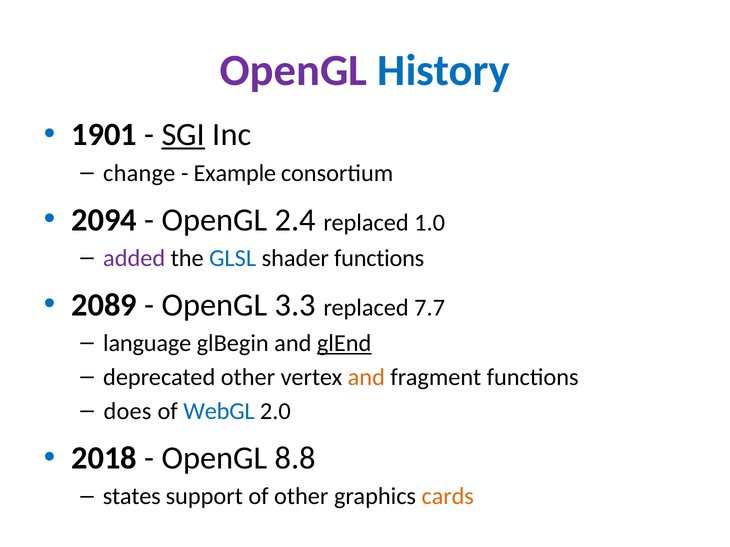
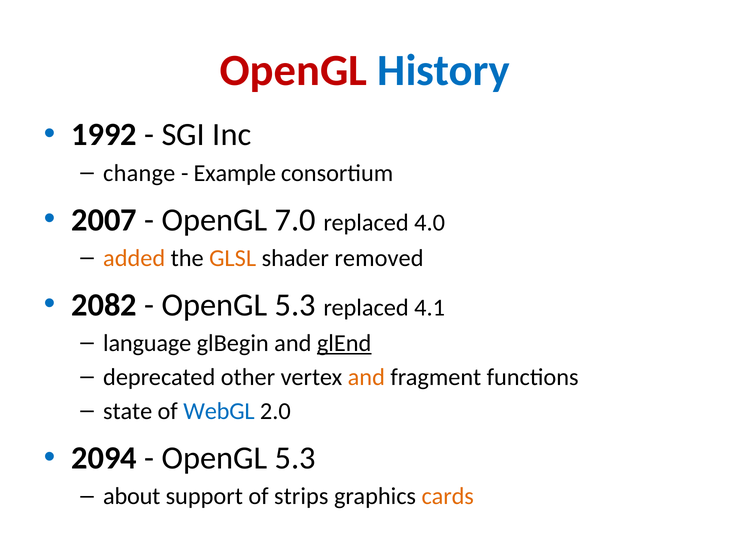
OpenGL at (293, 71) colour: purple -> red
1901: 1901 -> 1992
SGI underline: present -> none
2094: 2094 -> 2007
2.4: 2.4 -> 7.0
1.0: 1.0 -> 4.0
added colour: purple -> orange
GLSL colour: blue -> orange
shader functions: functions -> removed
2089: 2089 -> 2082
3.3 at (295, 305): 3.3 -> 5.3
7.7: 7.7 -> 4.1
does: does -> state
2018: 2018 -> 2094
8.8 at (295, 458): 8.8 -> 5.3
states: states -> about
of other: other -> strips
